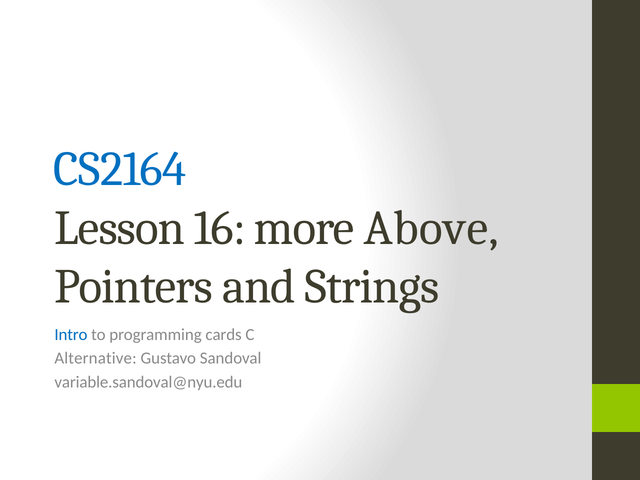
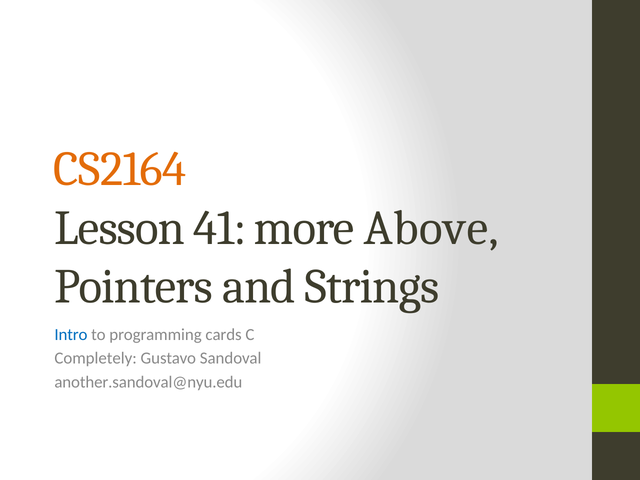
CS2164 colour: blue -> orange
16: 16 -> 41
Alternative: Alternative -> Completely
variable.sandoval@nyu.edu: variable.sandoval@nyu.edu -> another.sandoval@nyu.edu
